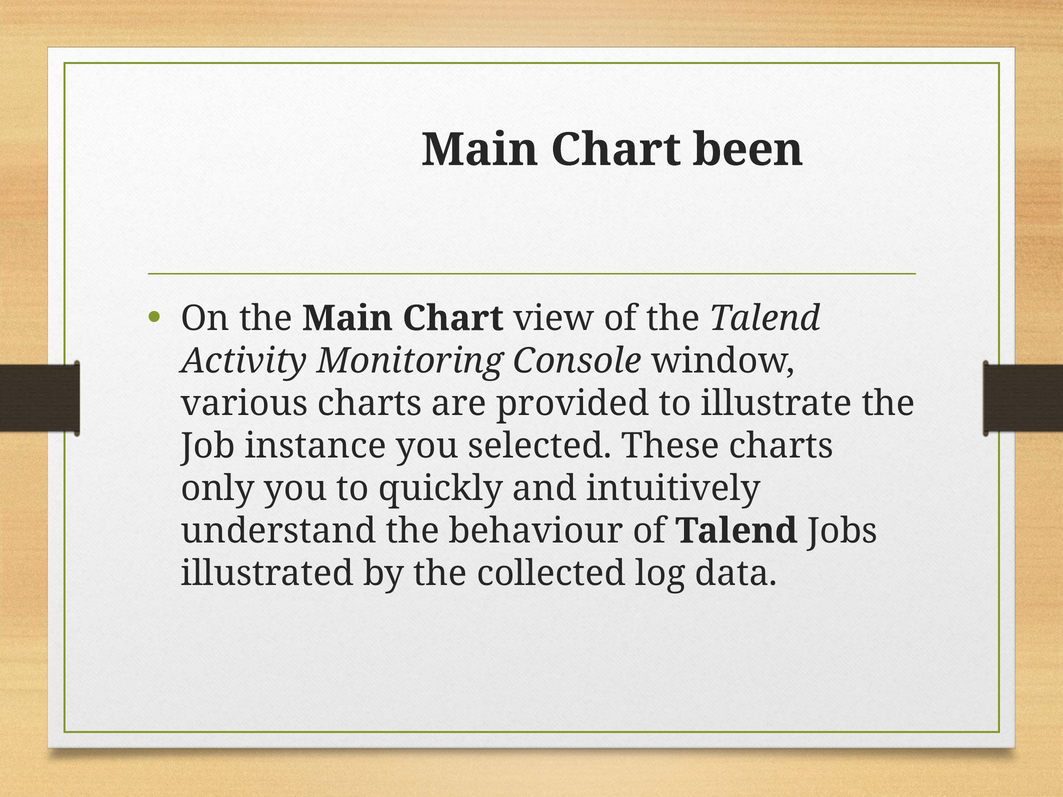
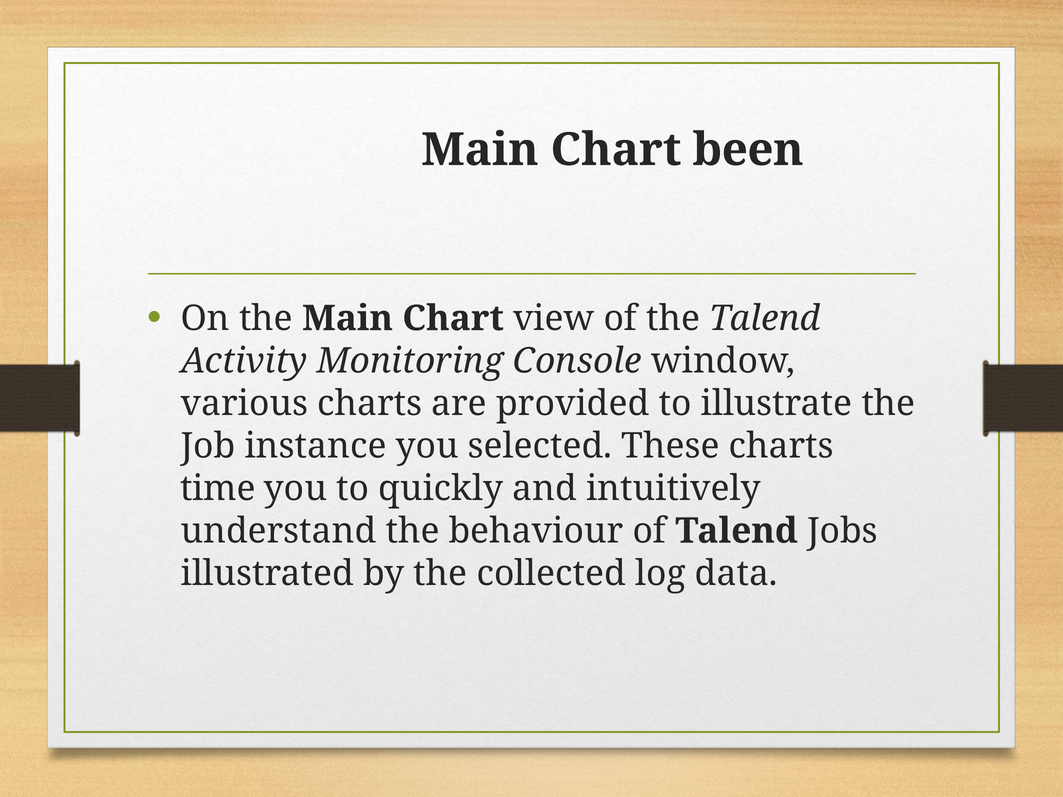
only: only -> time
